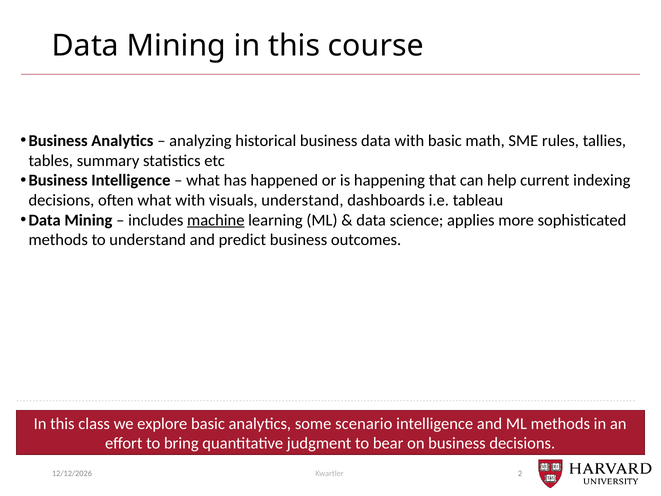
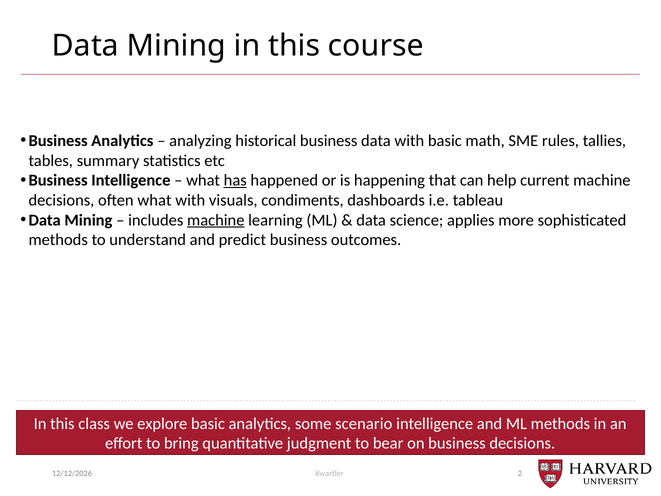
has underline: none -> present
current indexing: indexing -> machine
visuals understand: understand -> condiments
